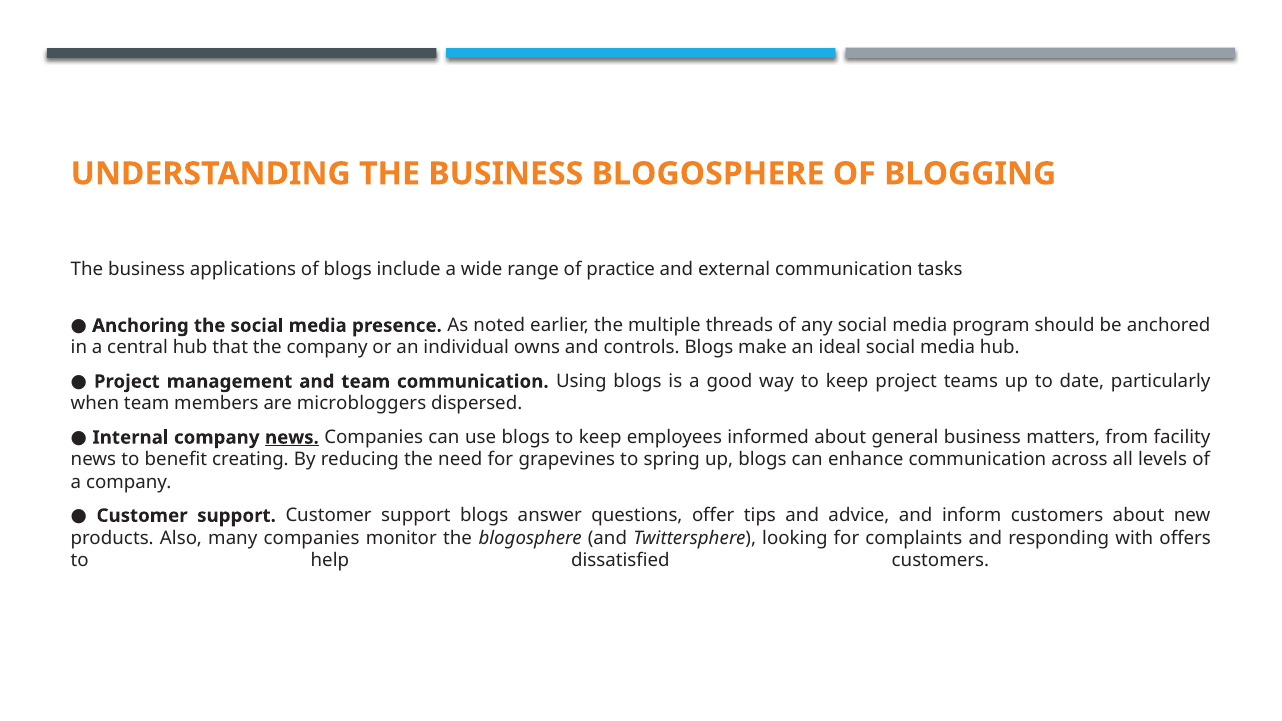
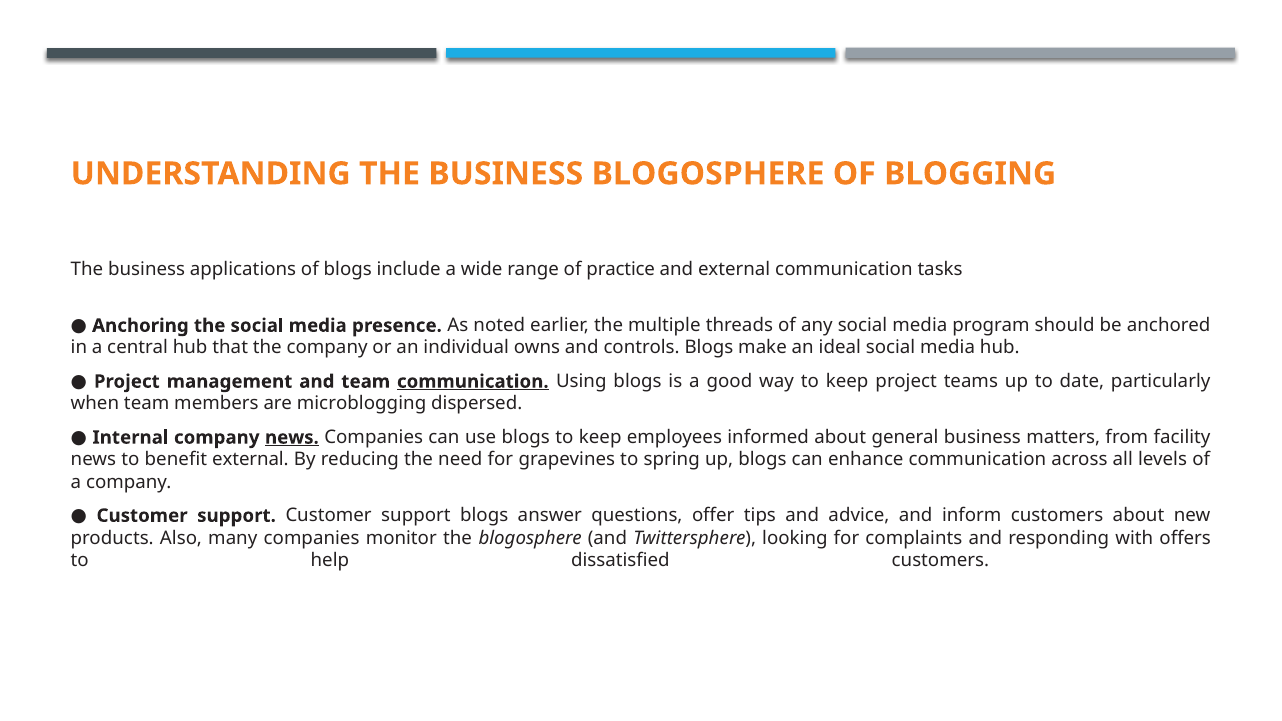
communication at (473, 382) underline: none -> present
microbloggers: microbloggers -> microblogging
benefit creating: creating -> external
